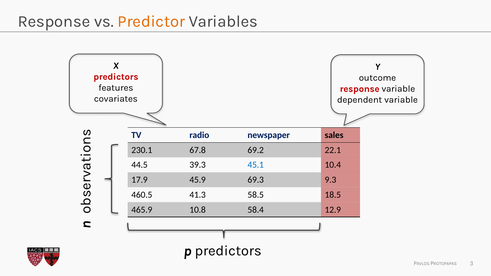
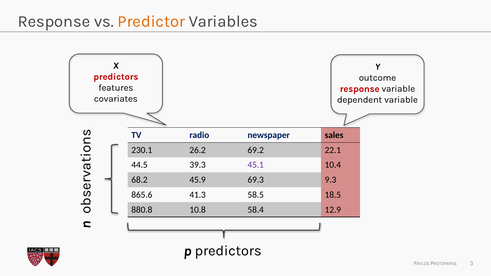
67.8: 67.8 -> 26.2
45.1 colour: blue -> purple
17.9: 17.9 -> 68.2
460.5: 460.5 -> 865.6
465.9: 465.9 -> 880.8
